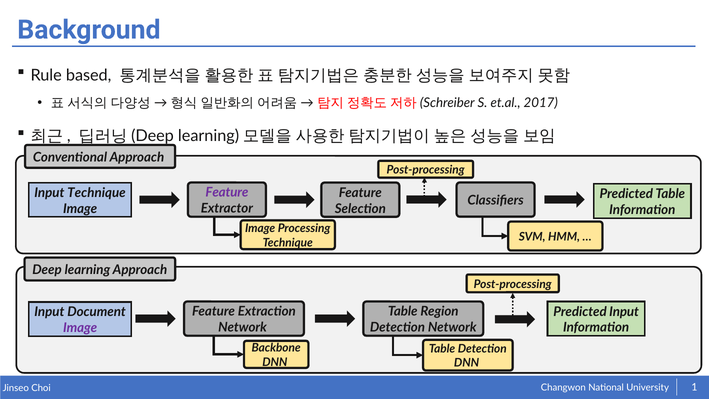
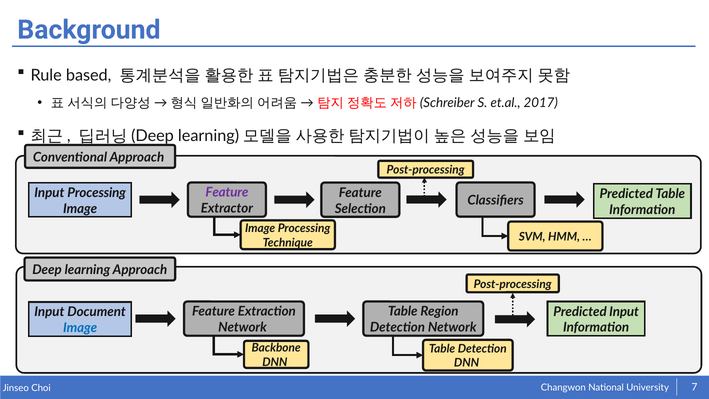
Input Technique: Technique -> Processing
Image at (80, 328) colour: purple -> blue
1: 1 -> 7
